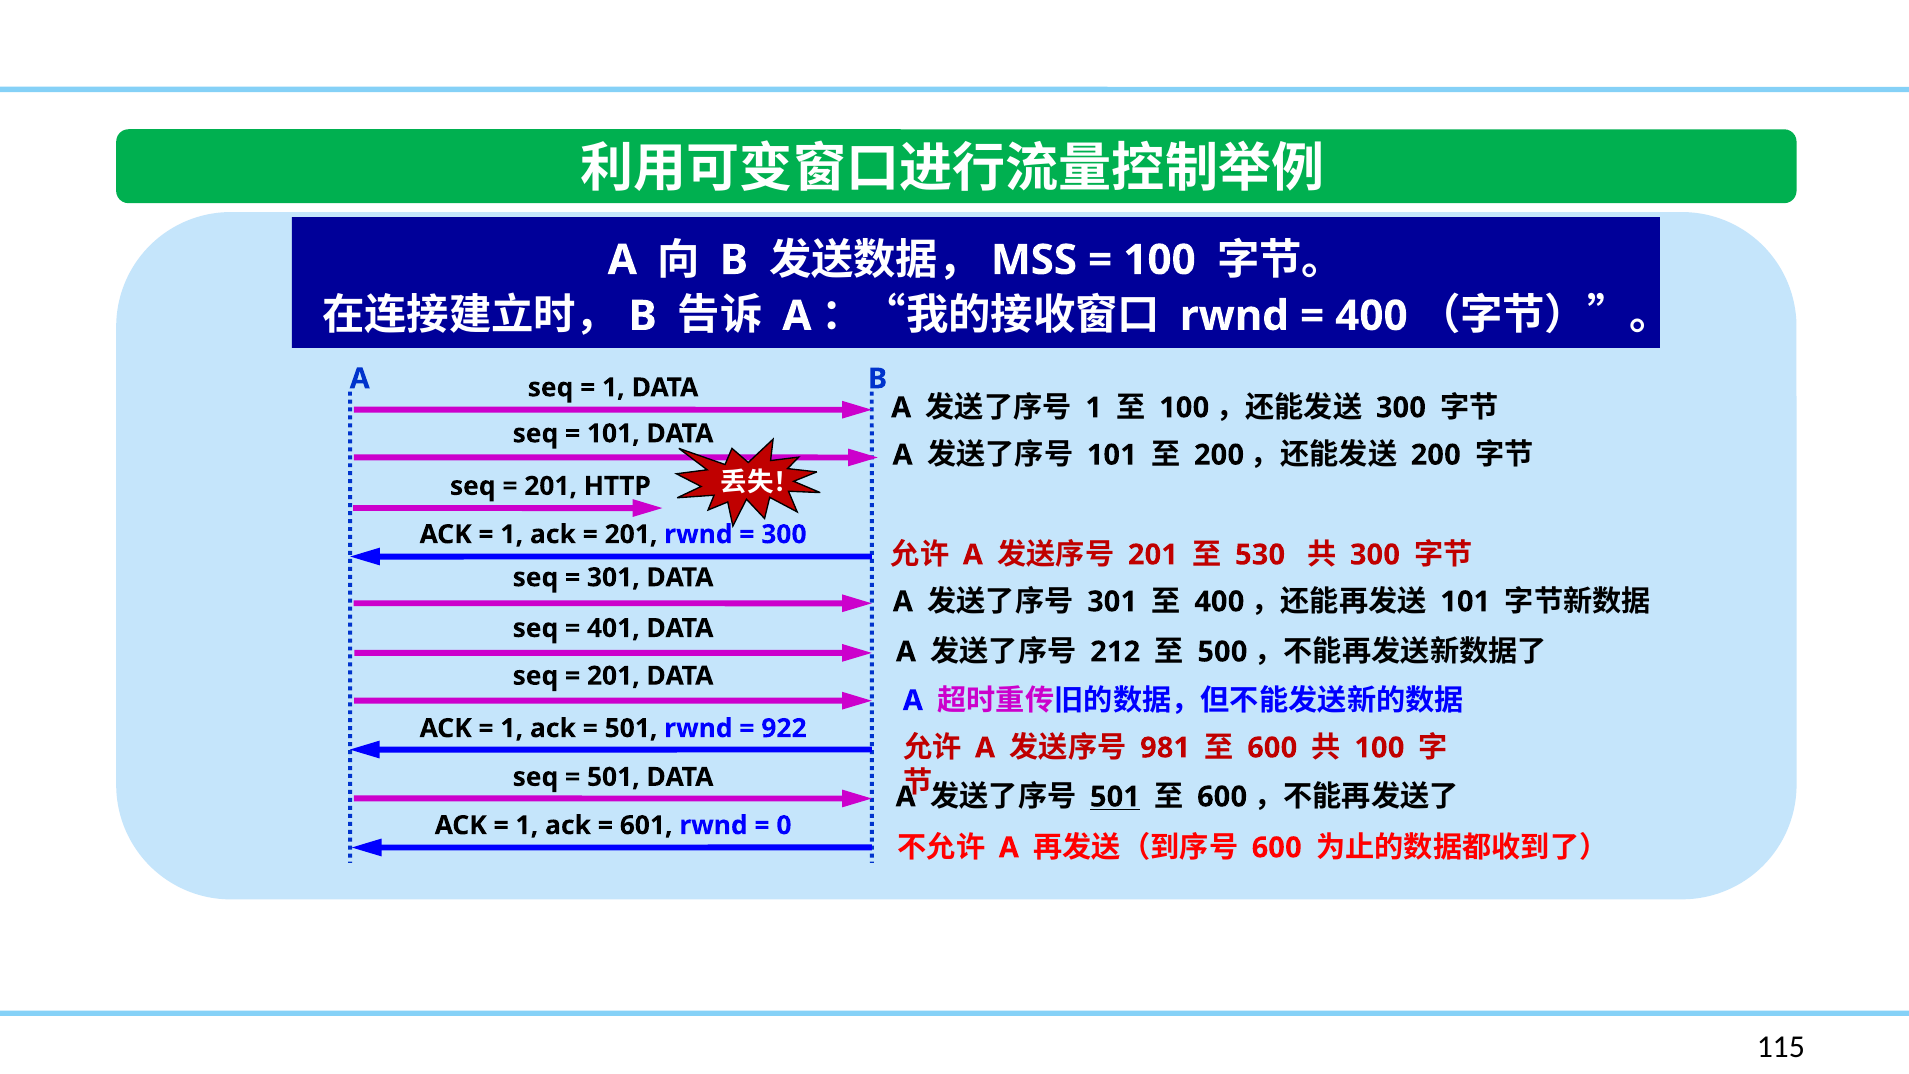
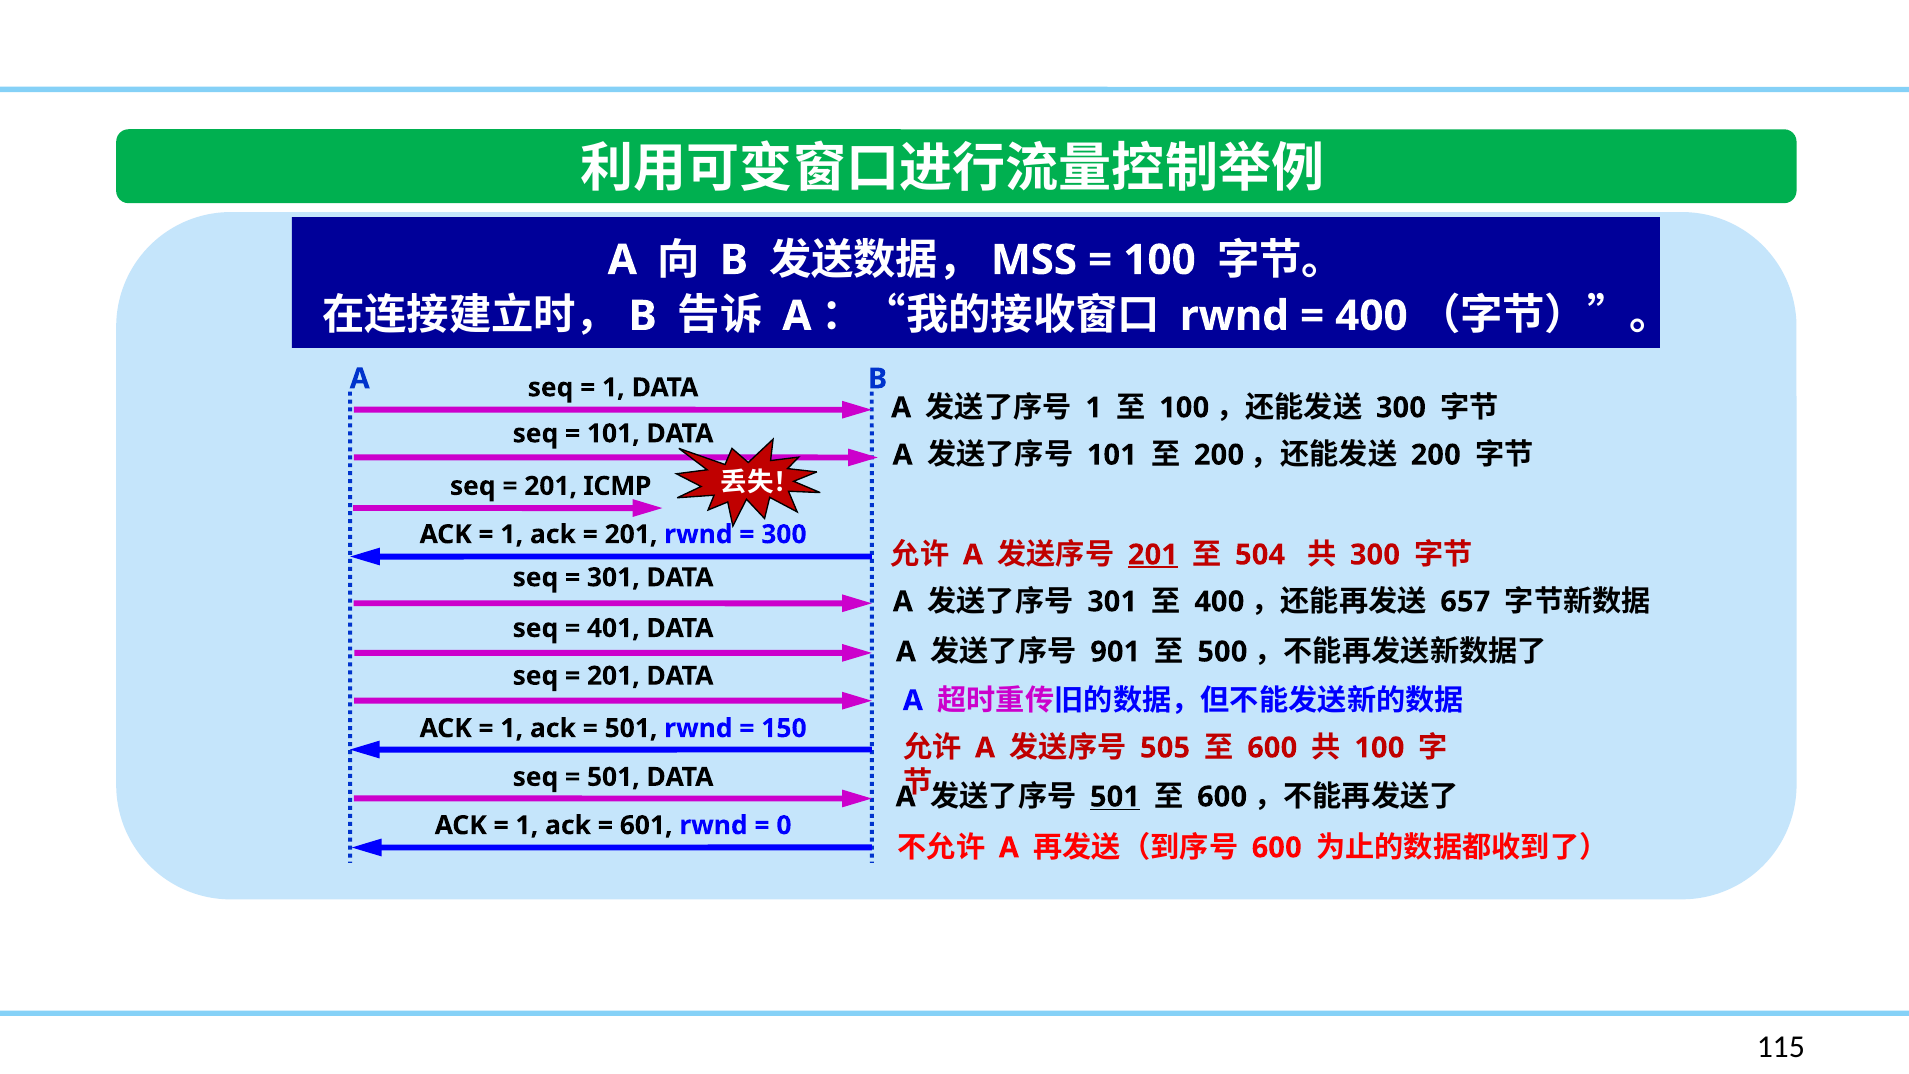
HTTP: HTTP -> ICMP
201 at (1153, 555) underline: none -> present
530: 530 -> 504
101 at (1465, 602): 101 -> 657
212: 212 -> 901
922: 922 -> 150
981: 981 -> 505
